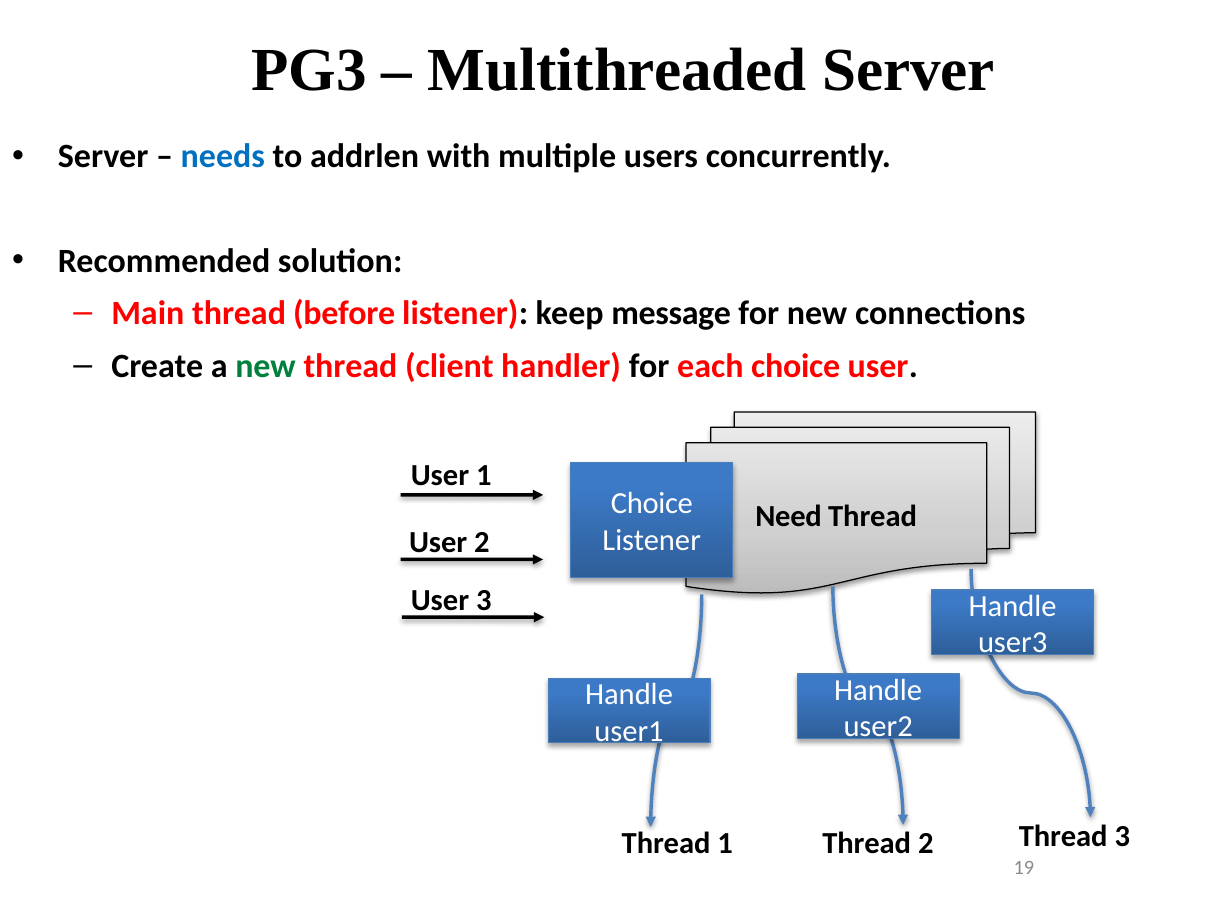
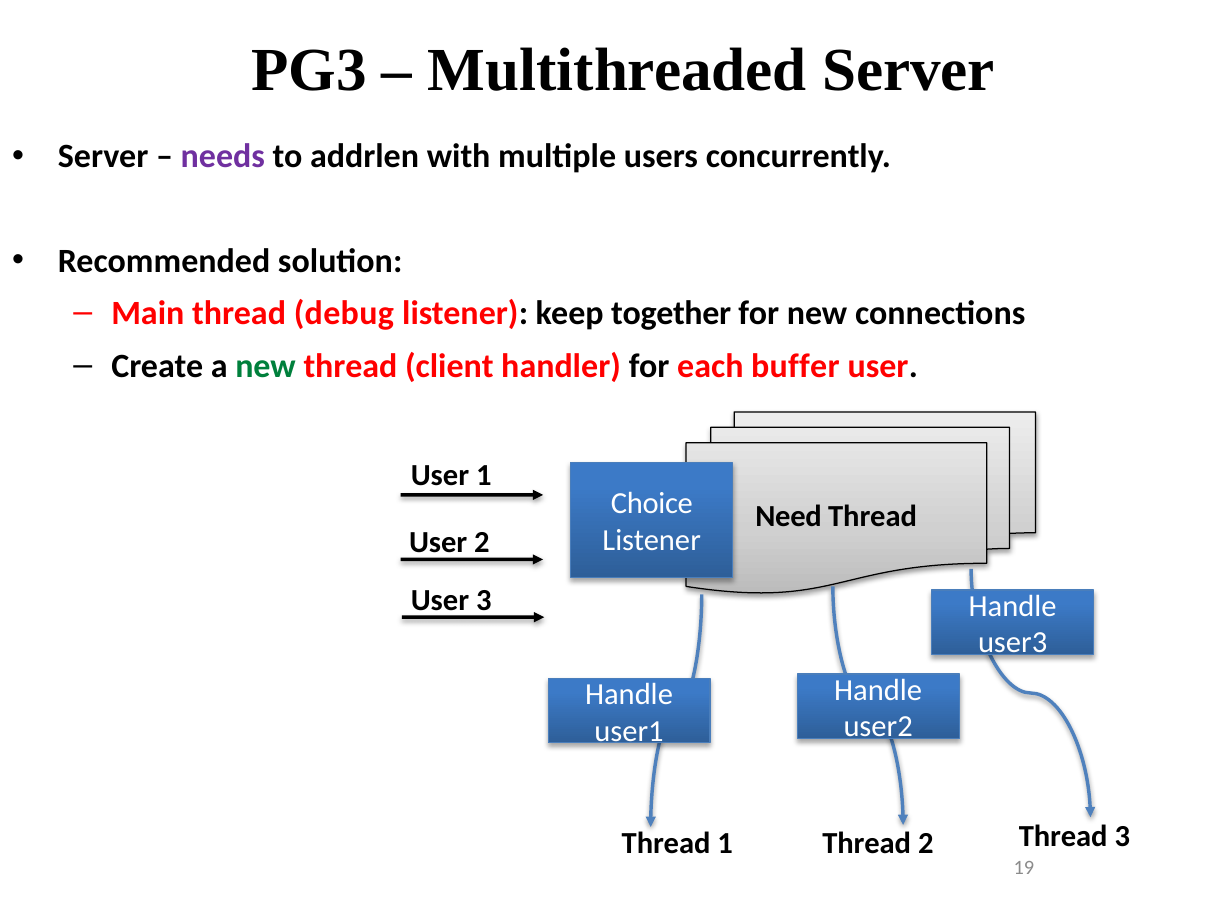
needs colour: blue -> purple
before: before -> debug
message: message -> together
each choice: choice -> buffer
